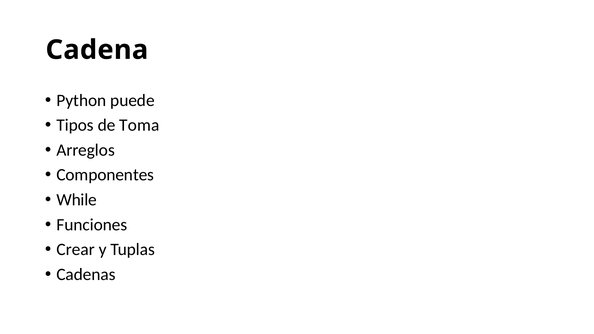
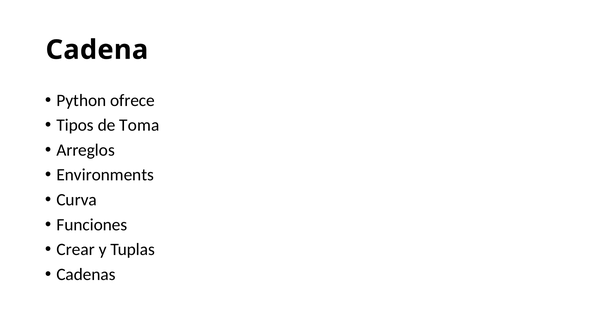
puede: puede -> ofrece
Componentes: Componentes -> Environments
While: While -> Curva
